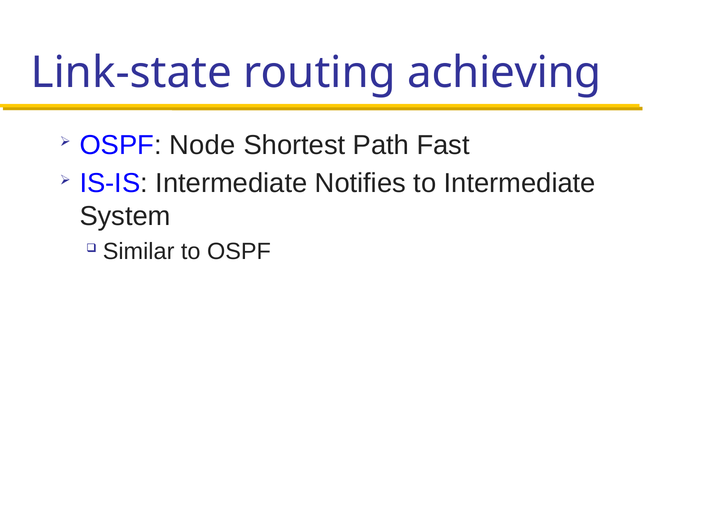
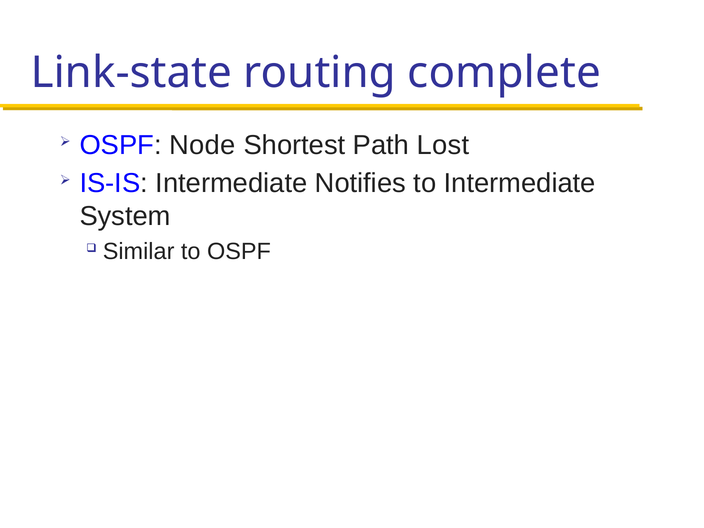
achieving: achieving -> complete
Fast: Fast -> Lost
